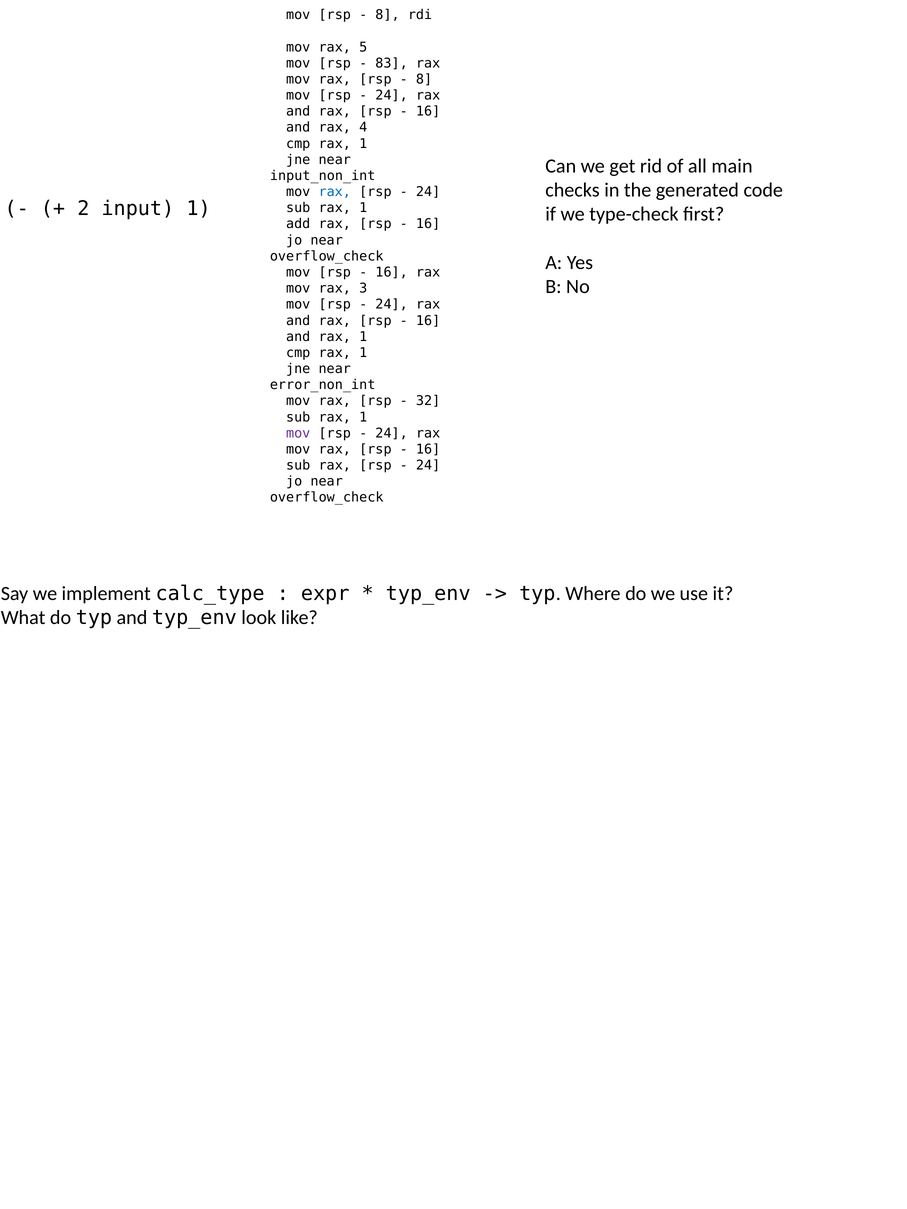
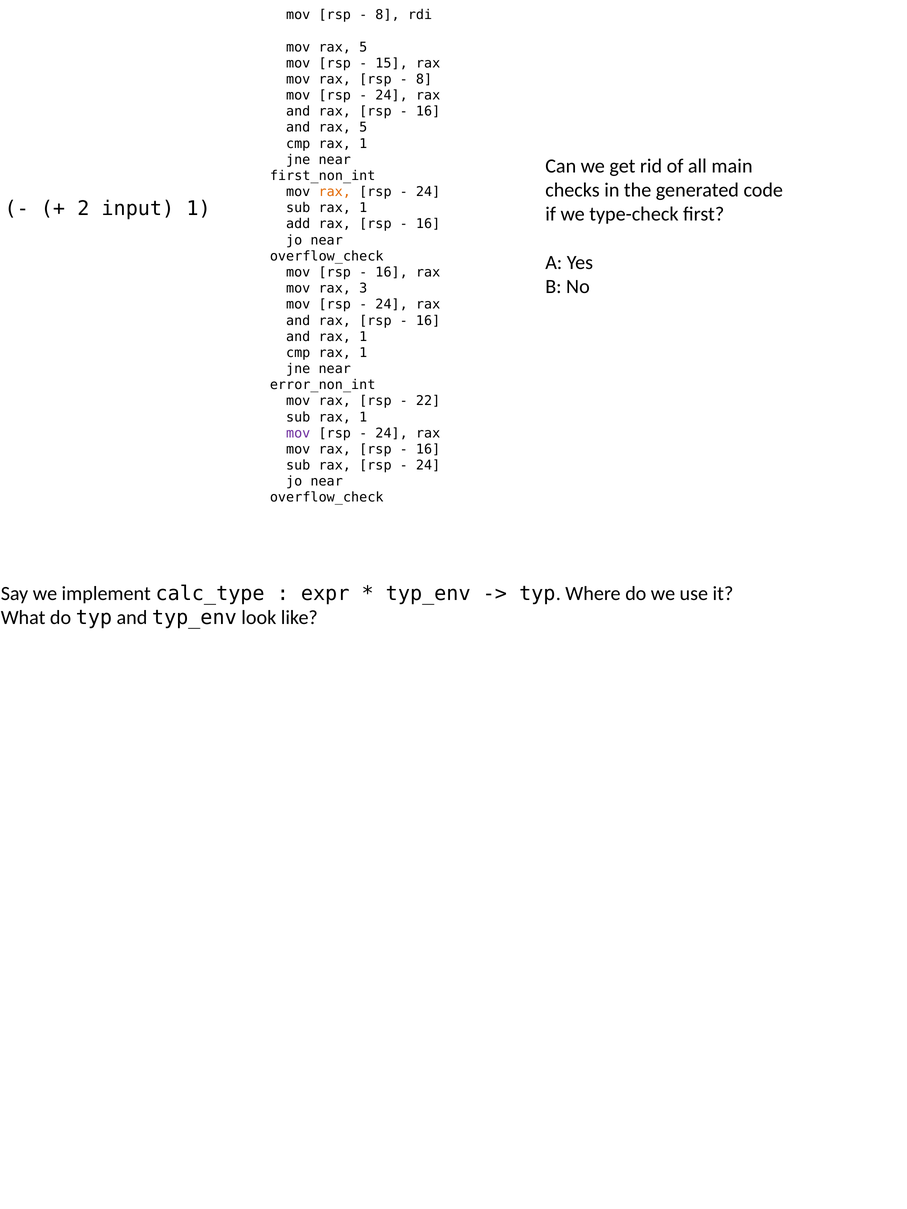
83: 83 -> 15
and rax 4: 4 -> 5
input_non_int: input_non_int -> first_non_int
rax at (335, 192) colour: blue -> orange
32: 32 -> 22
